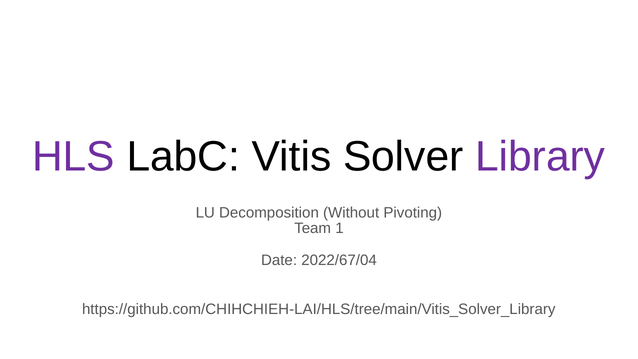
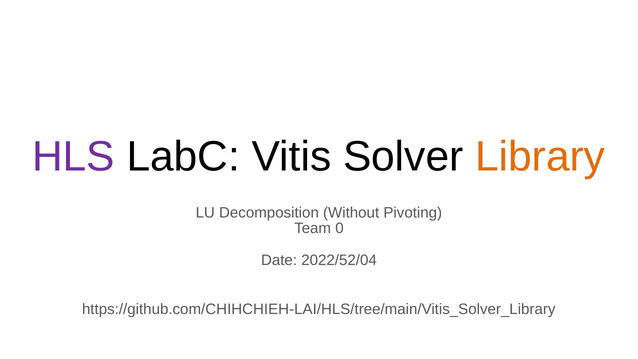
Library colour: purple -> orange
1: 1 -> 0
2022/67/04: 2022/67/04 -> 2022/52/04
